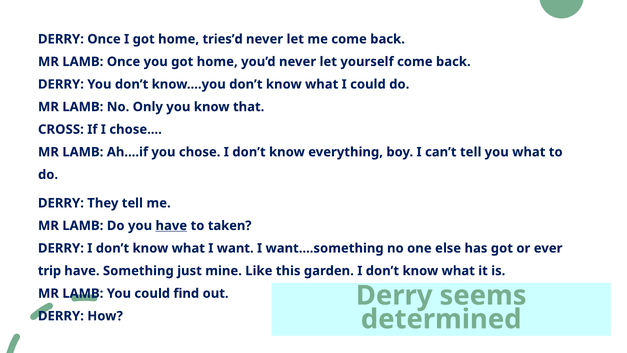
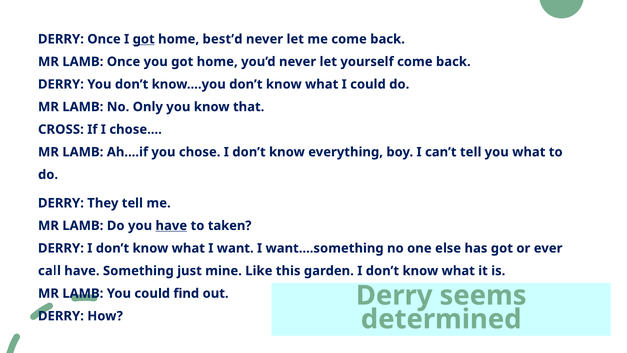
got at (144, 39) underline: none -> present
tries’d: tries’d -> best’d
trip: trip -> call
